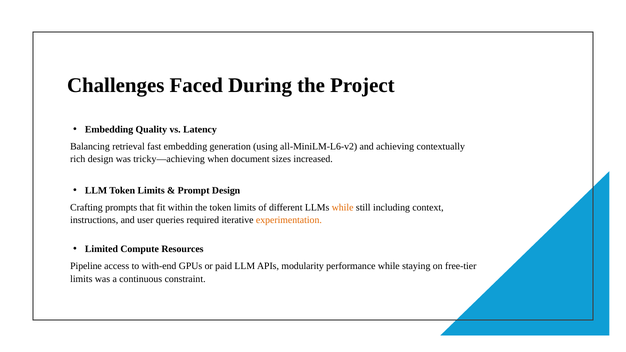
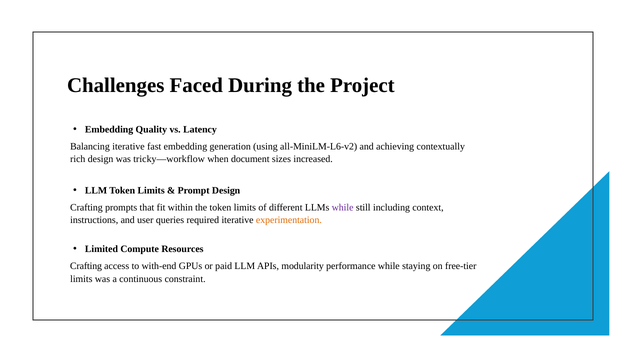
Balancing retrieval: retrieval -> iterative
tricky—achieving: tricky—achieving -> tricky—workflow
while at (343, 207) colour: orange -> purple
Pipeline at (86, 266): Pipeline -> Crafting
